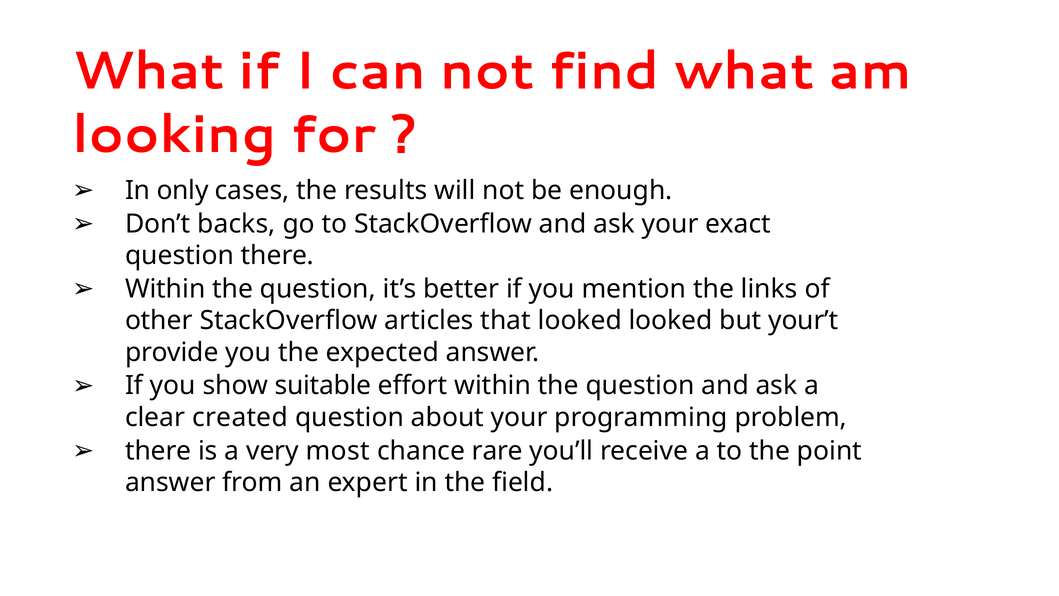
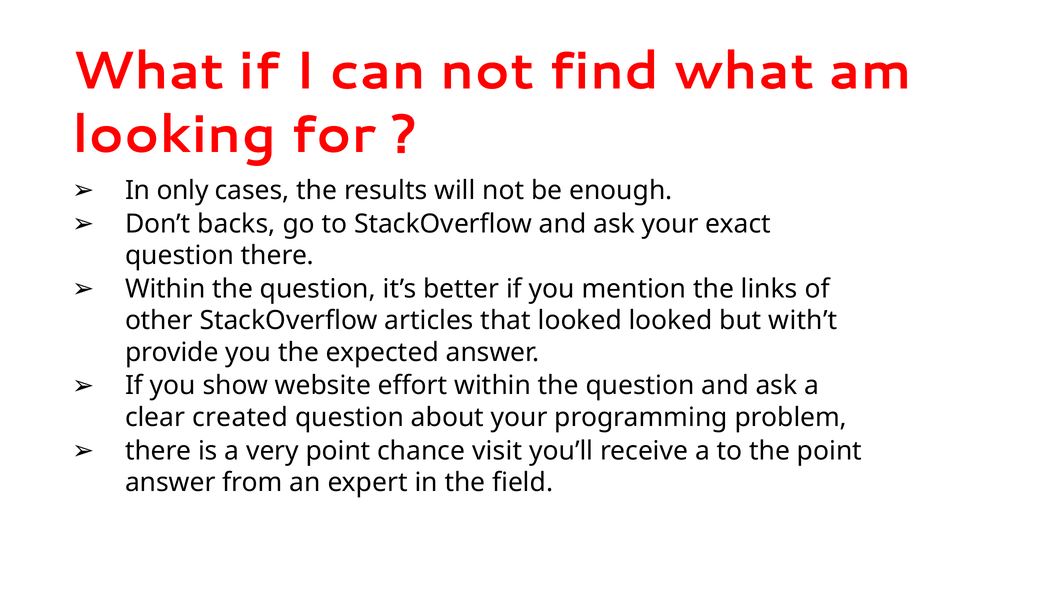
your’t: your’t -> with’t
suitable: suitable -> website
very most: most -> point
rare: rare -> visit
